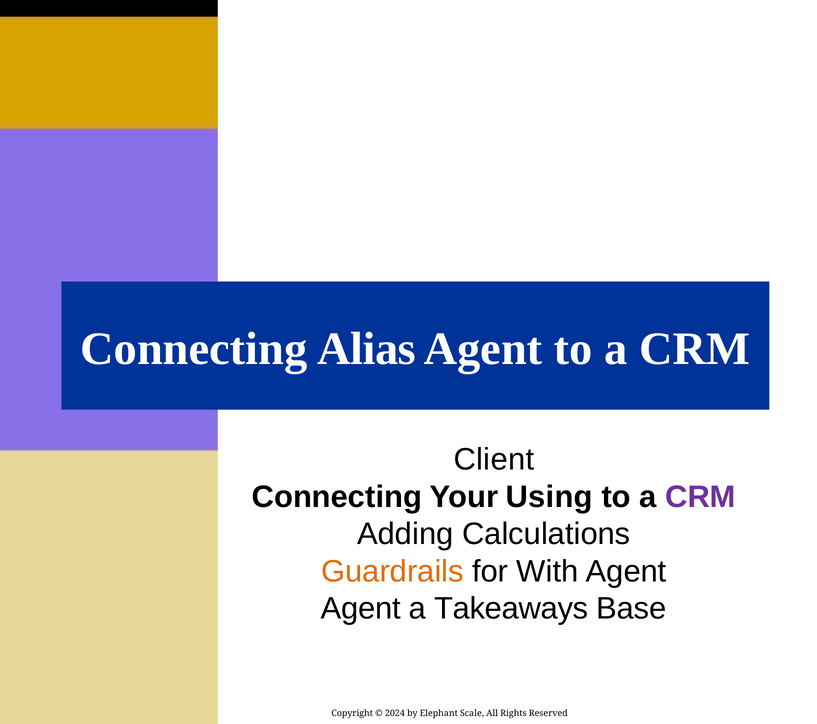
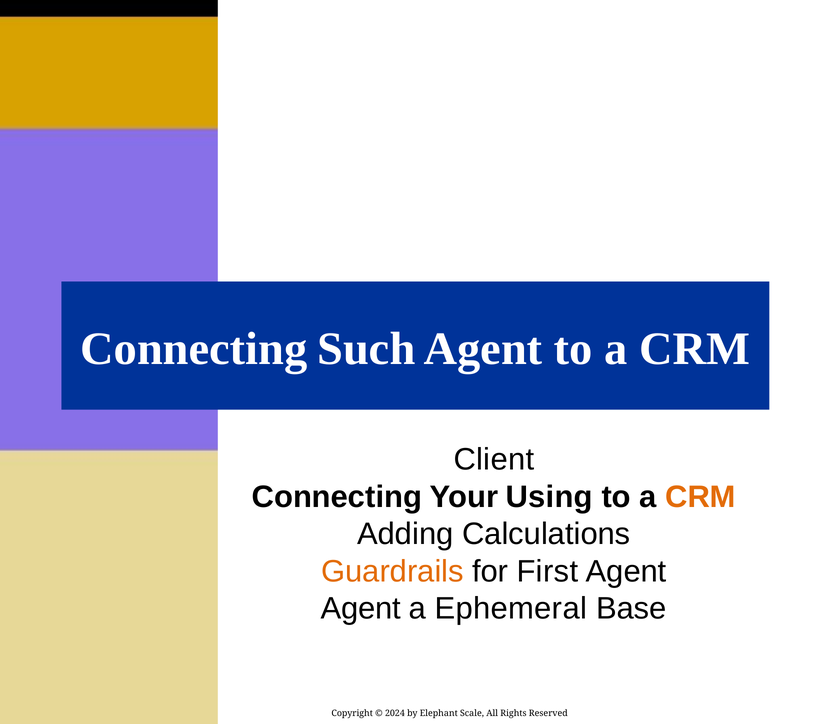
Alias: Alias -> Such
CRM at (700, 497) colour: purple -> orange
With: With -> First
Takeaways: Takeaways -> Ephemeral
